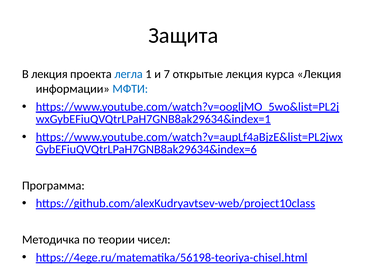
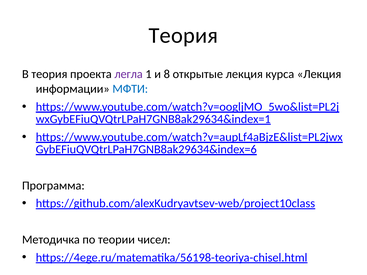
Защита at (183, 36): Защита -> Теория
В лекция: лекция -> теория
легла colour: blue -> purple
7: 7 -> 8
